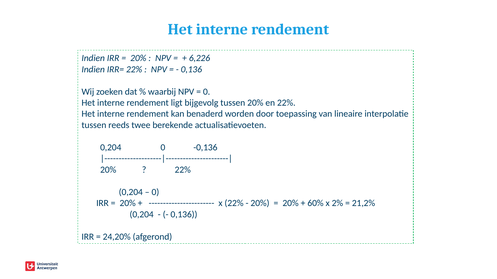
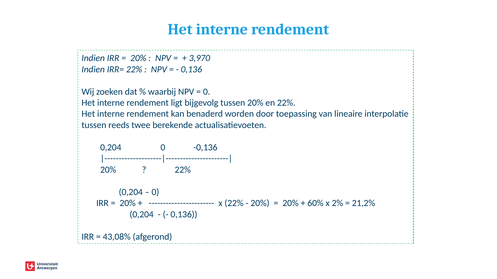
6,226: 6,226 -> 3,970
24,20%: 24,20% -> 43,08%
